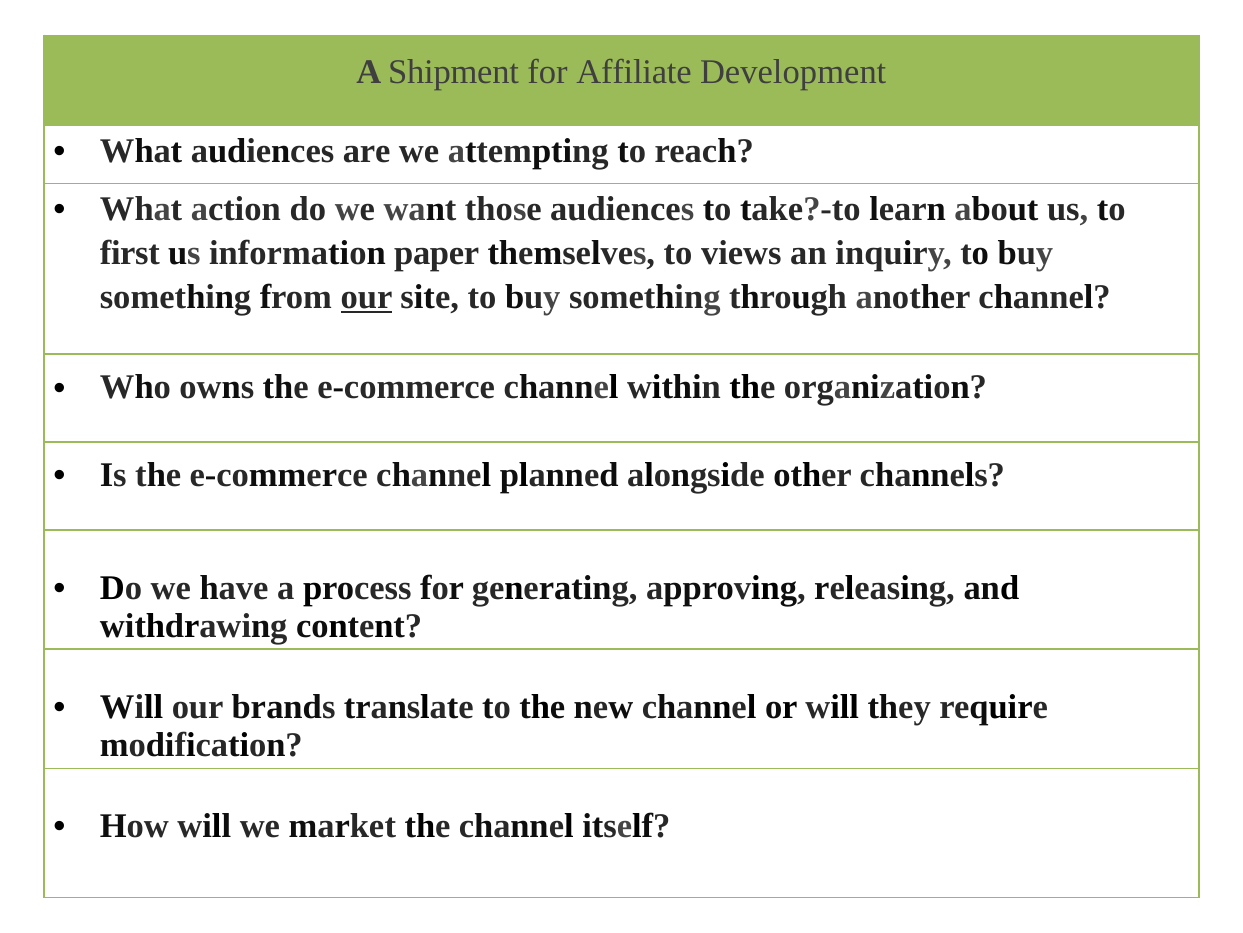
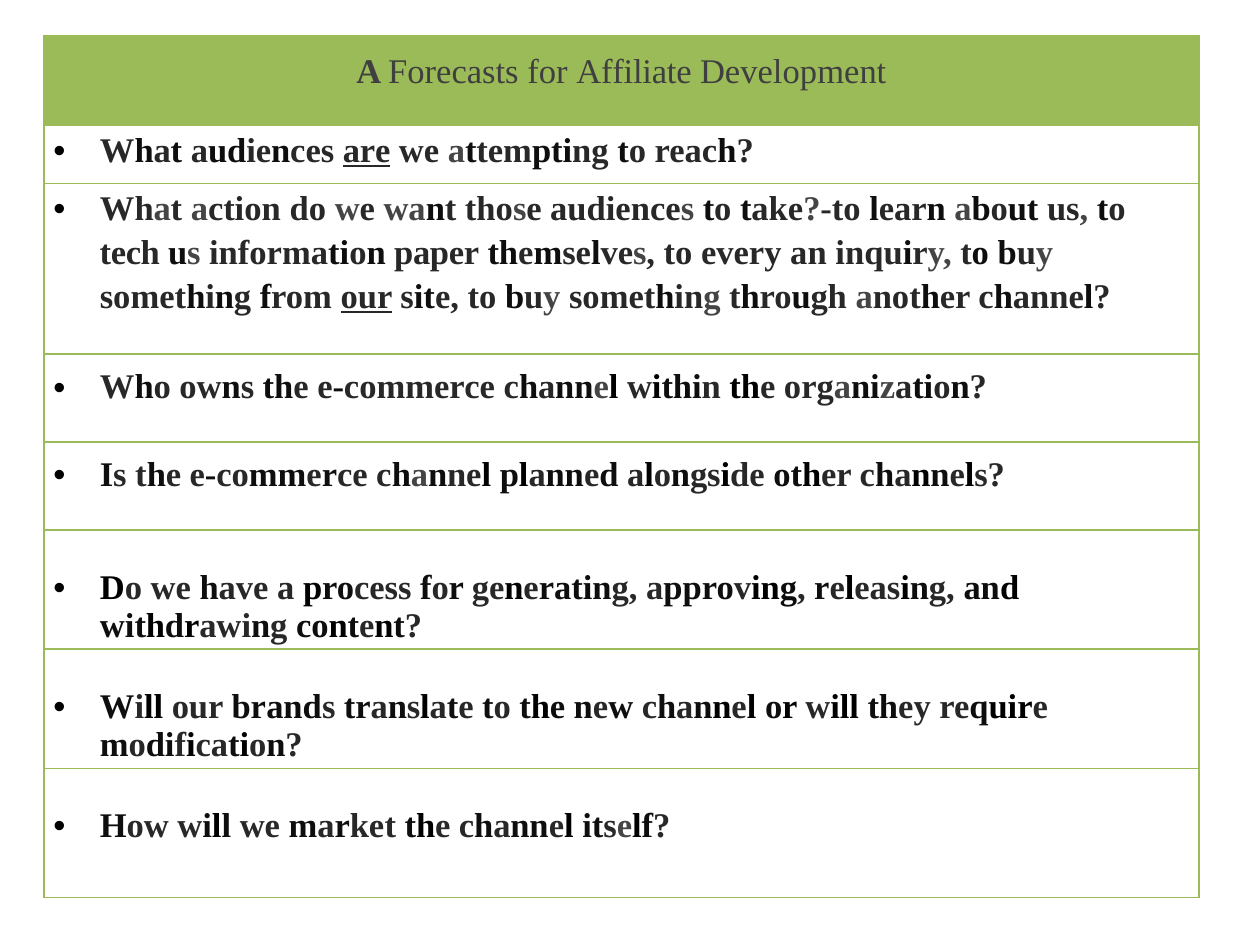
Shipment: Shipment -> Forecasts
are underline: none -> present
first: first -> tech
views: views -> every
